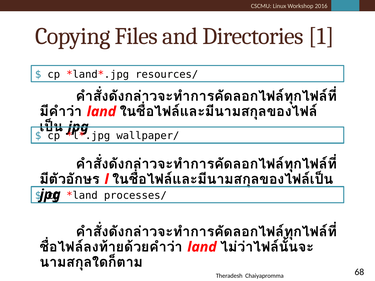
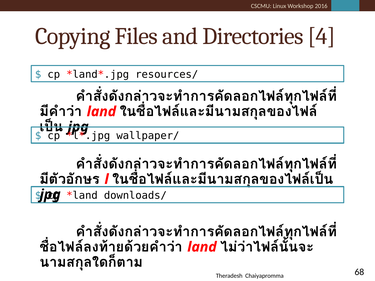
1: 1 -> 4
processes/: processes/ -> downloads/
